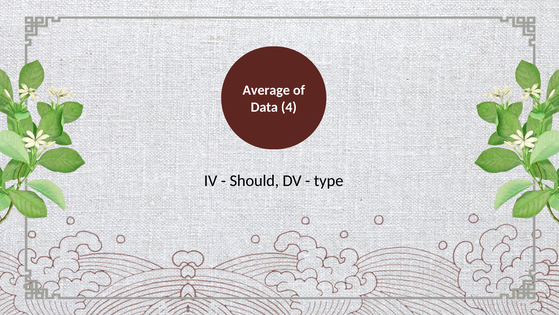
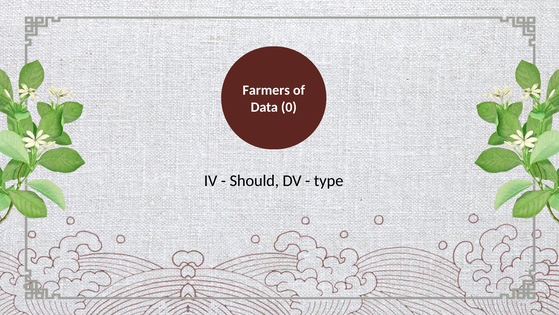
Average: Average -> Farmers
4: 4 -> 0
